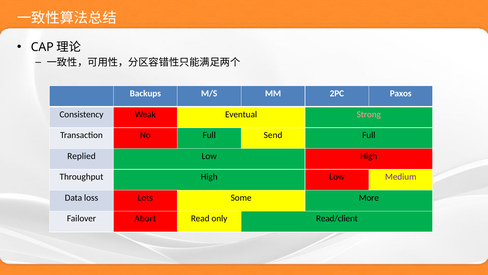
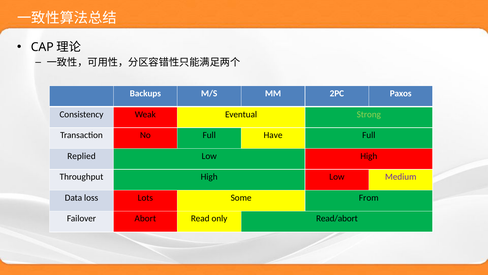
Strong colour: pink -> light green
Send: Send -> Have
More: More -> From
Read/client: Read/client -> Read/abort
